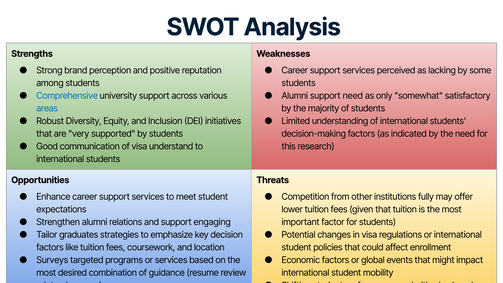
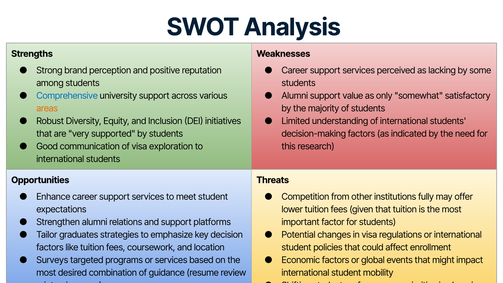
support need: need -> value
areas colour: blue -> orange
understand: understand -> exploration
engaging: engaging -> platforms
